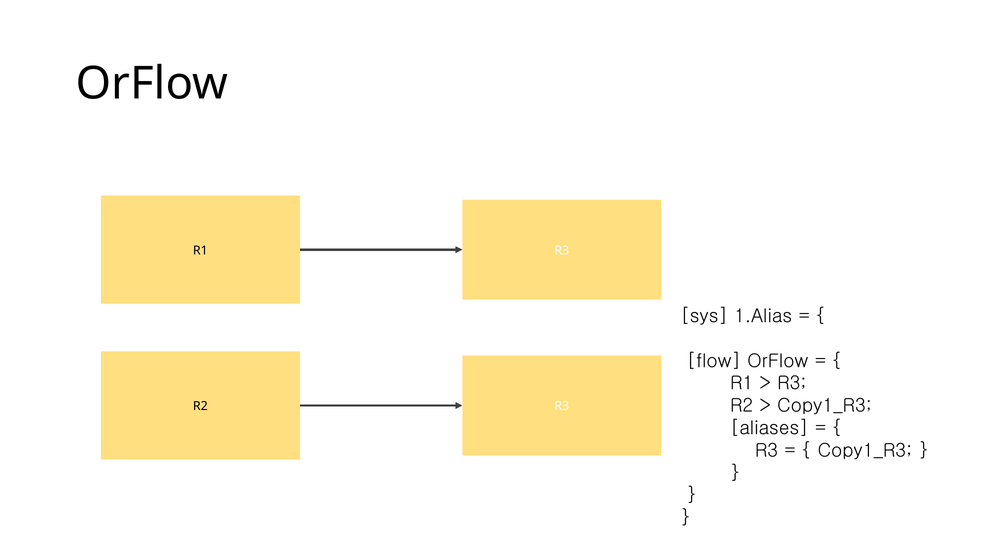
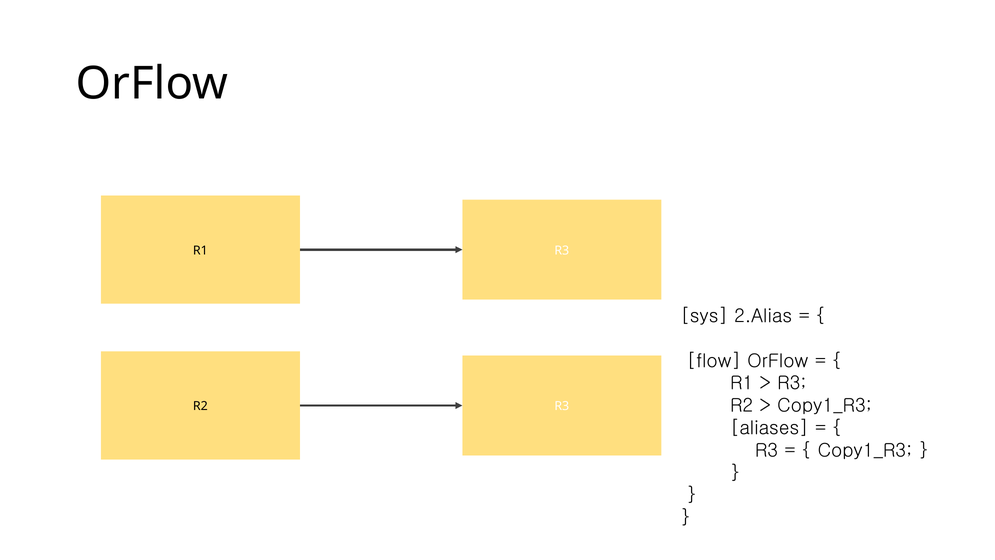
1.Alias: 1.Alias -> 2.Alias
